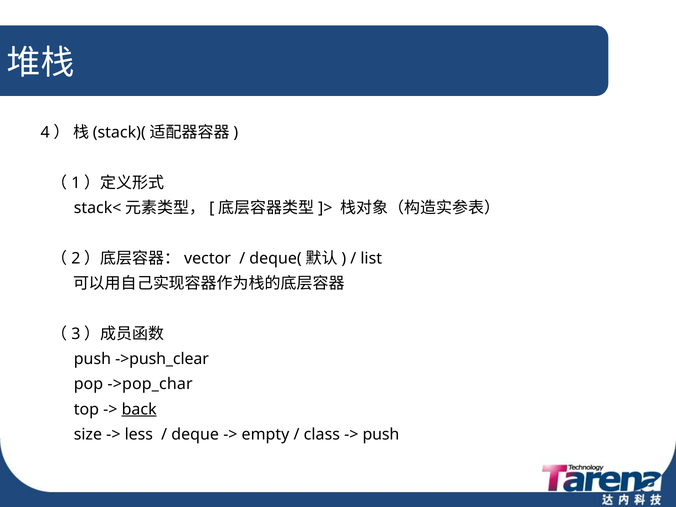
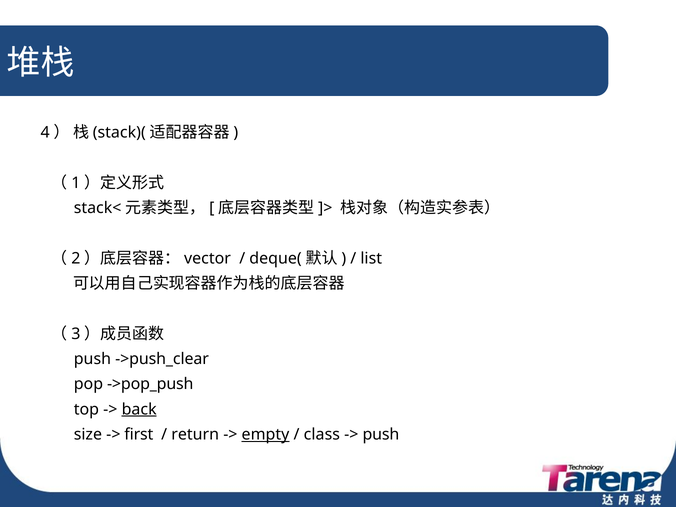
->pop_char: ->pop_char -> ->pop_push
less: less -> first
deque: deque -> return
empty underline: none -> present
